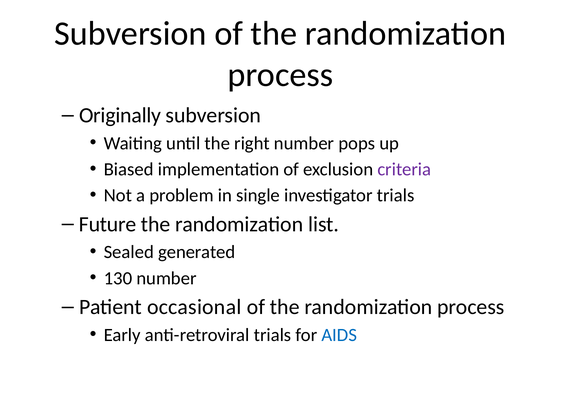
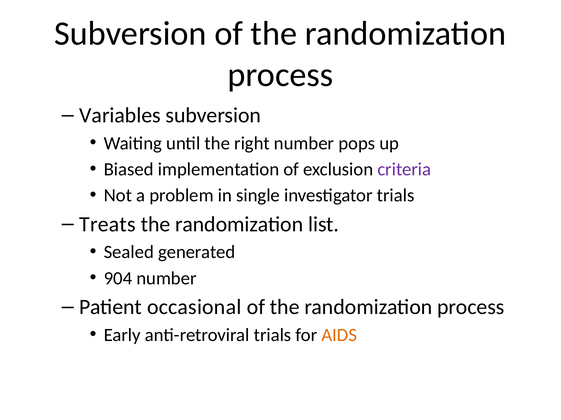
Originally: Originally -> Variables
Future: Future -> Treats
130: 130 -> 904
AIDS colour: blue -> orange
